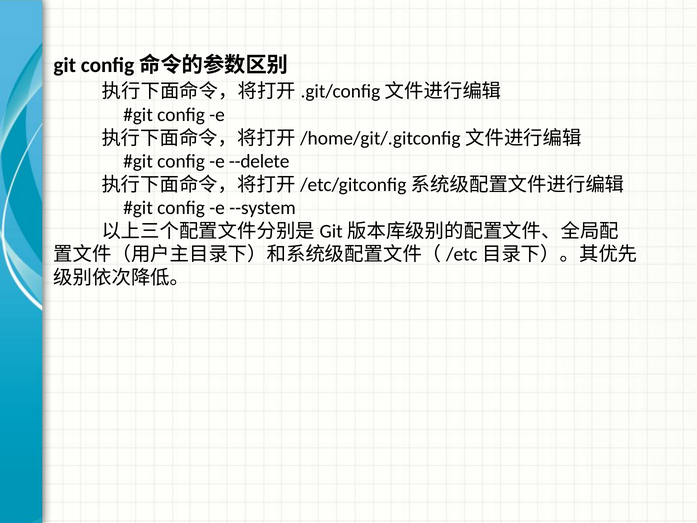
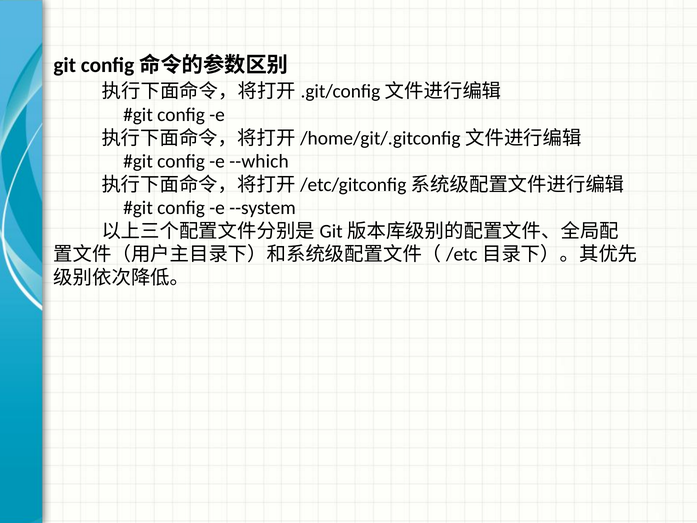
--delete: --delete -> --which
